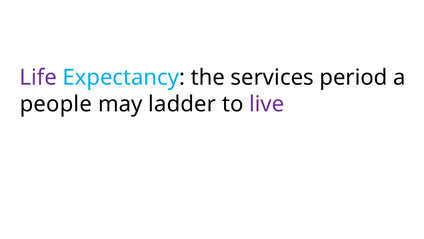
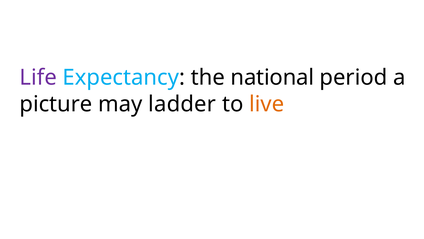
services: services -> national
people: people -> picture
live colour: purple -> orange
